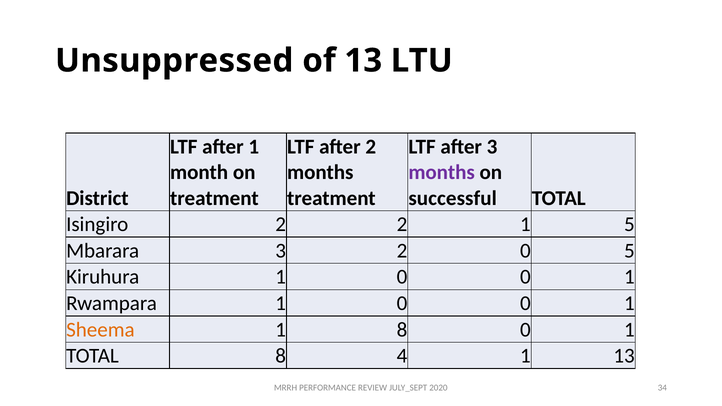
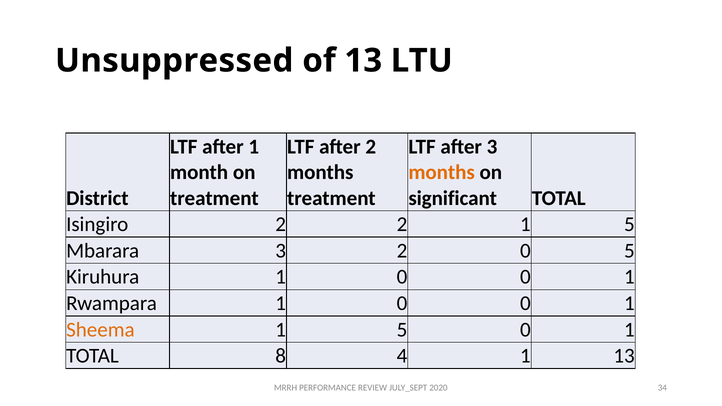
months at (442, 172) colour: purple -> orange
successful: successful -> significant
8 at (402, 330): 8 -> 5
